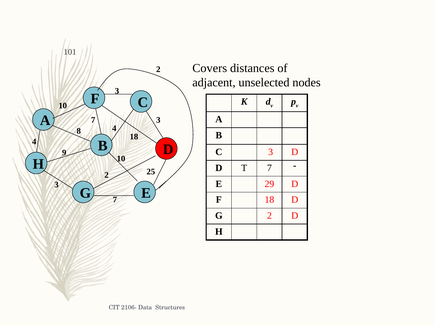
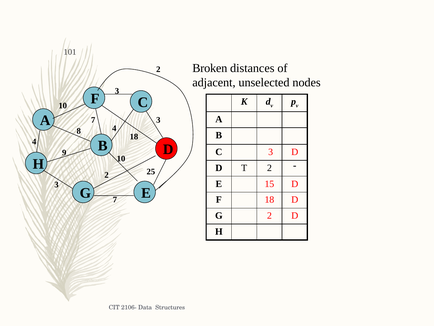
Covers: Covers -> Broken
T 7: 7 -> 2
29: 29 -> 15
